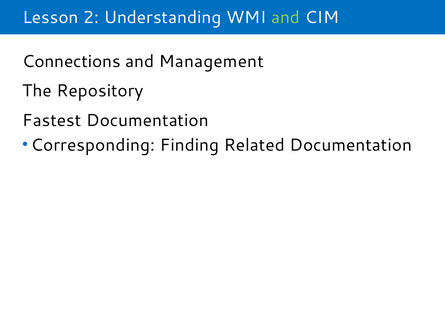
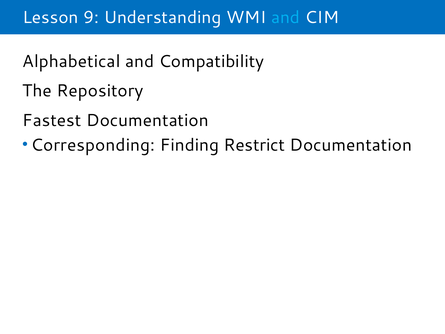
2: 2 -> 9
and at (286, 18) colour: light green -> light blue
Connections: Connections -> Alphabetical
Management: Management -> Compatibility
Related: Related -> Restrict
